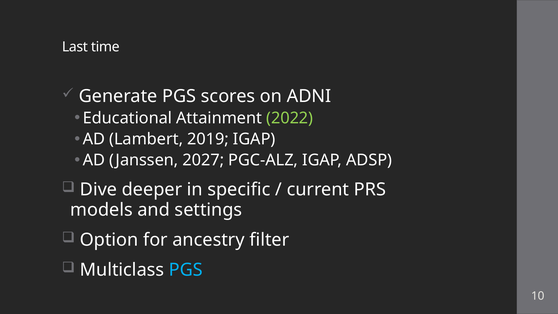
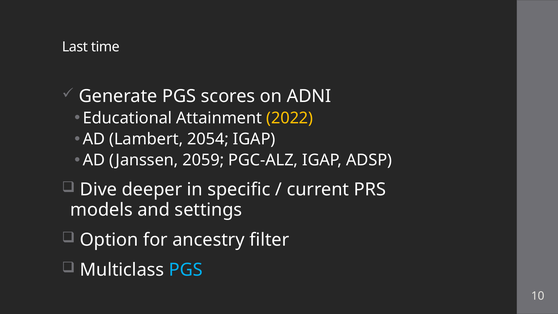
2022 colour: light green -> yellow
2019: 2019 -> 2054
2027: 2027 -> 2059
